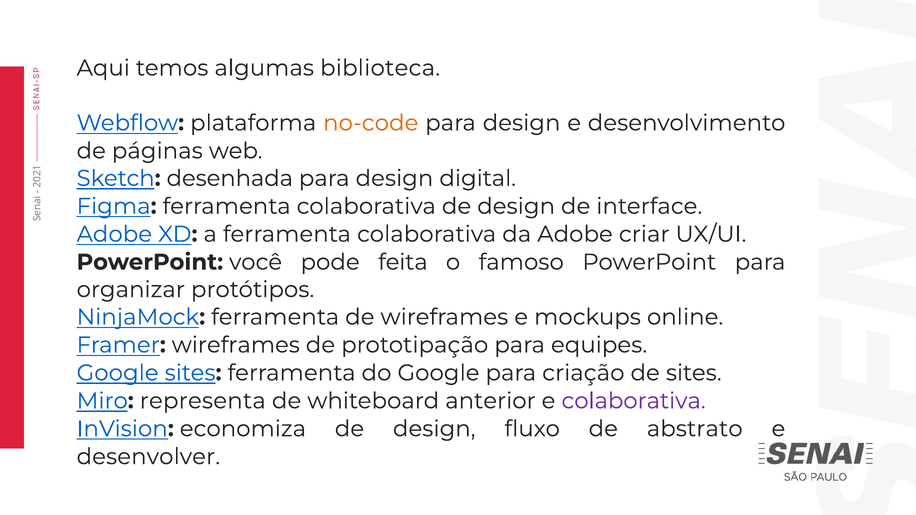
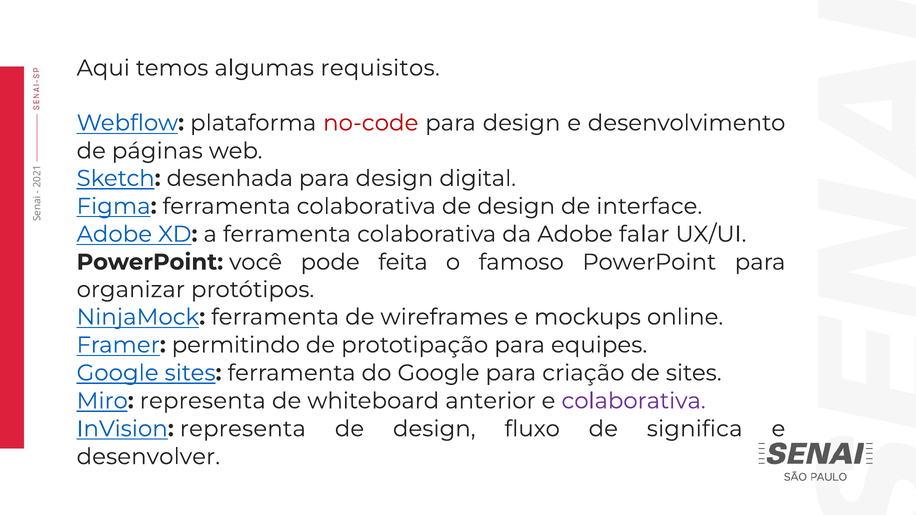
biblioteca: biblioteca -> requisitos
no-code colour: orange -> red
criar: criar -> falar
Framer wireframes: wireframes -> permitindo
InVision economiza: economiza -> representa
abstrato: abstrato -> significa
